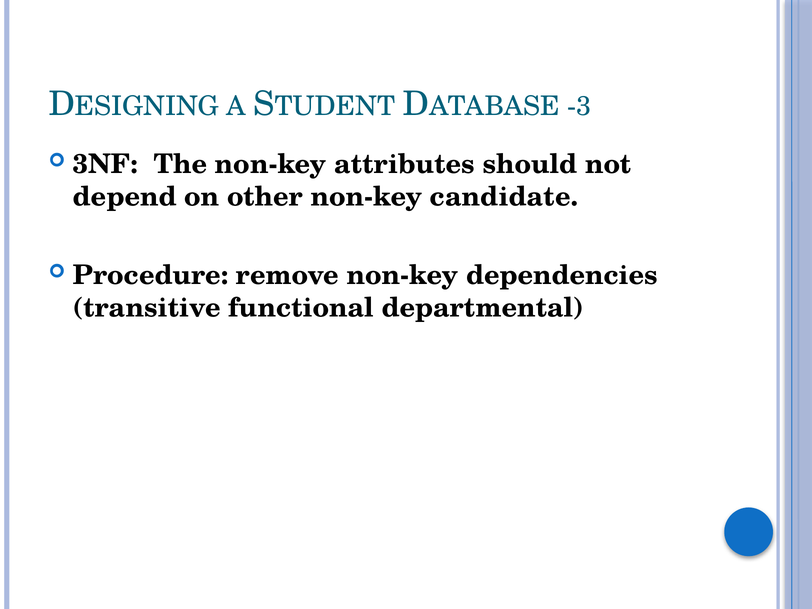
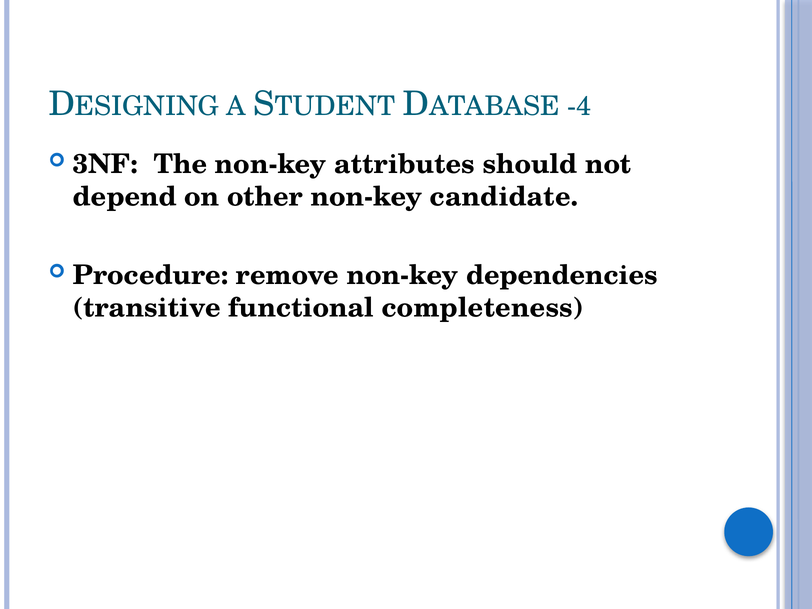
-3: -3 -> -4
departmental: departmental -> completeness
